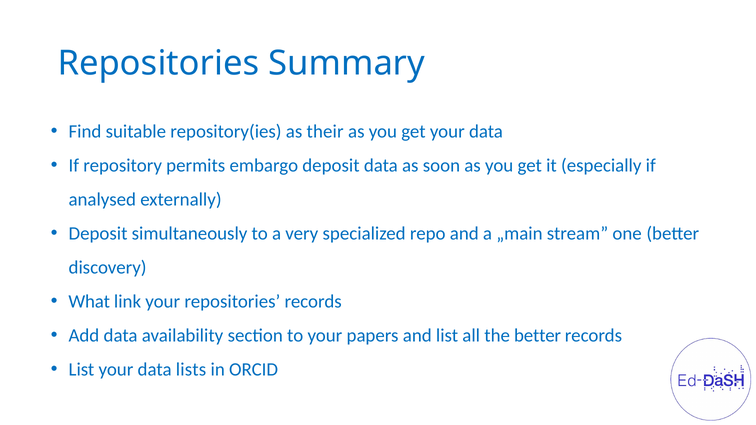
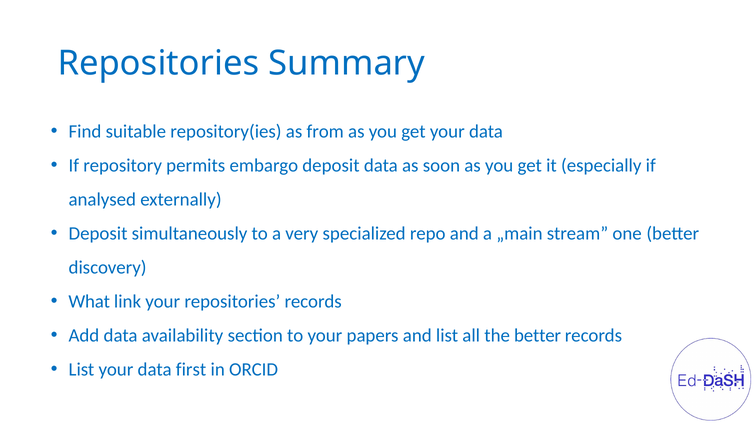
their: their -> from
lists: lists -> first
